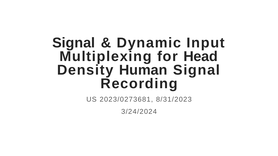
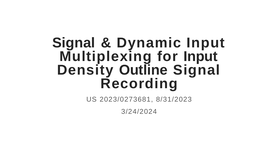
for Head: Head -> Input
Human: Human -> Outline
